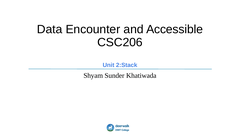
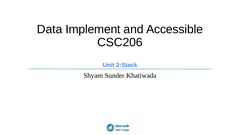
Encounter: Encounter -> Implement
